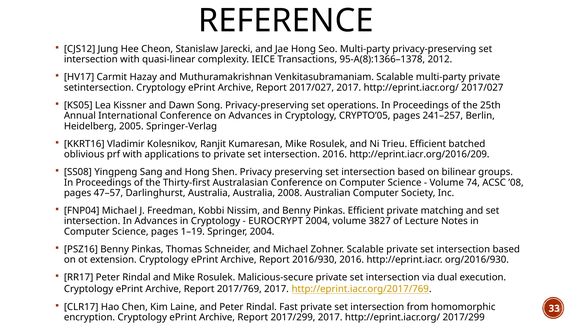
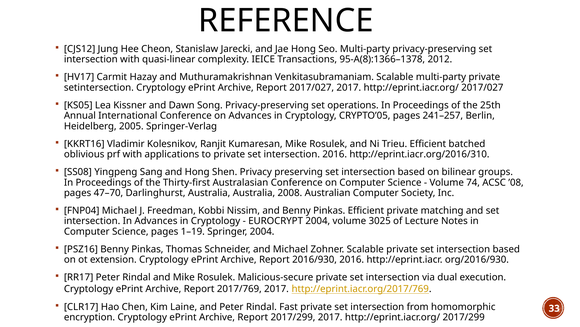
http://eprint.iacr.org/2016/209: http://eprint.iacr.org/2016/209 -> http://eprint.iacr.org/2016/310
47–57: 47–57 -> 47–70
3827: 3827 -> 3025
